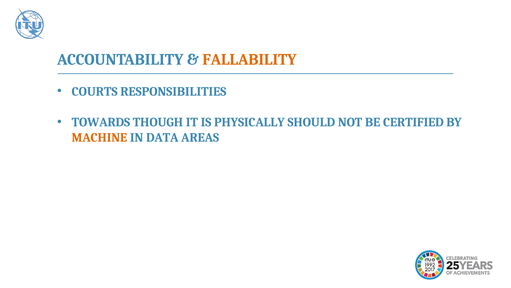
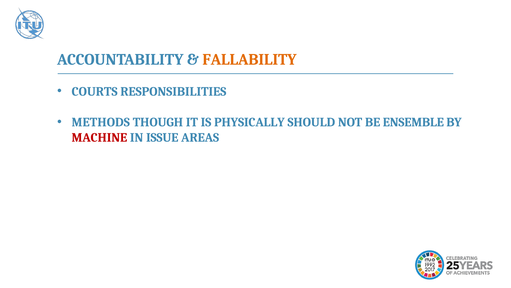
TOWARDS: TOWARDS -> METHODS
CERTIFIED: CERTIFIED -> ENSEMBLE
MACHINE colour: orange -> red
DATA: DATA -> ISSUE
